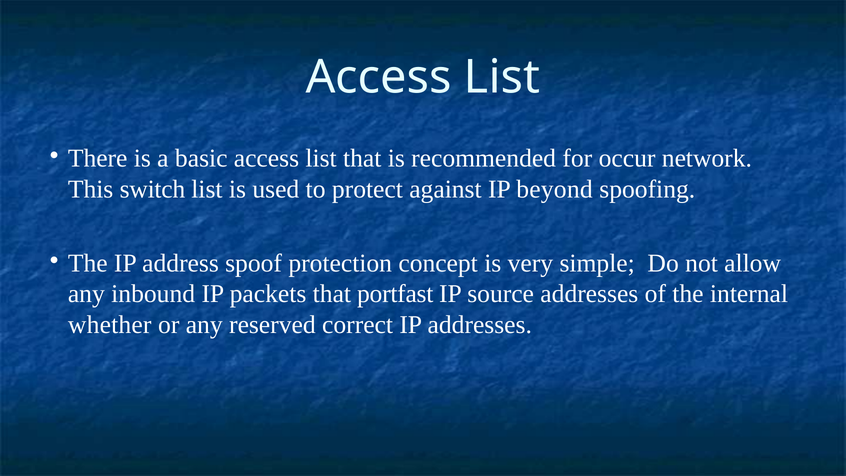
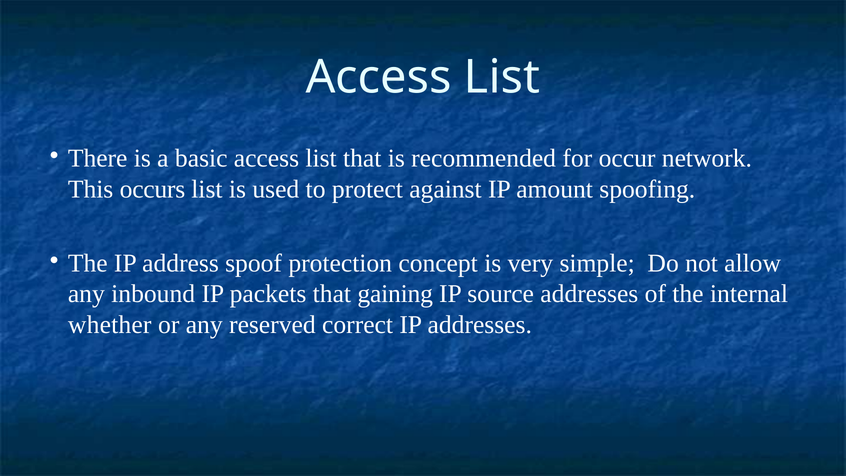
switch: switch -> occurs
beyond: beyond -> amount
portfast: portfast -> gaining
